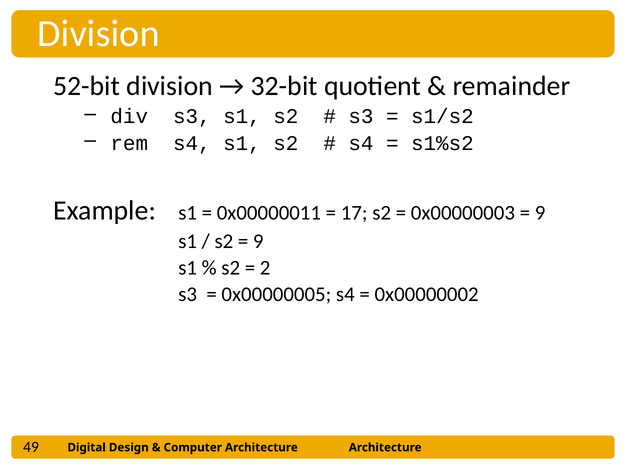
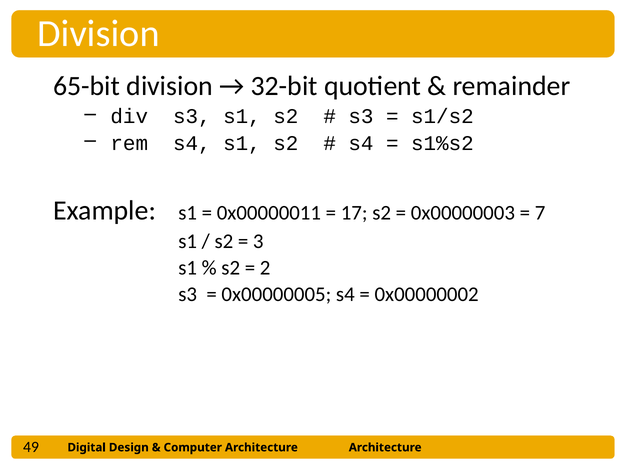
52-bit: 52-bit -> 65-bit
9 at (540, 213): 9 -> 7
9 at (258, 241): 9 -> 3
